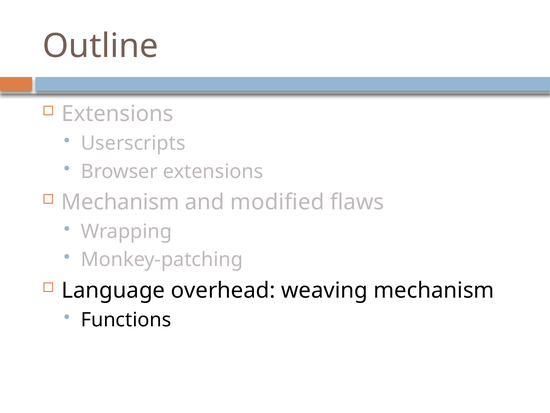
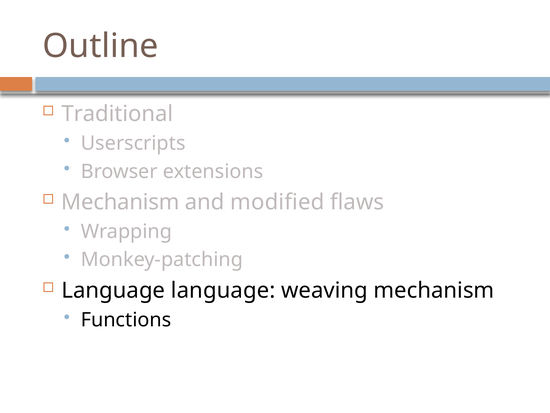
Extensions at (117, 114): Extensions -> Traditional
Language overhead: overhead -> language
